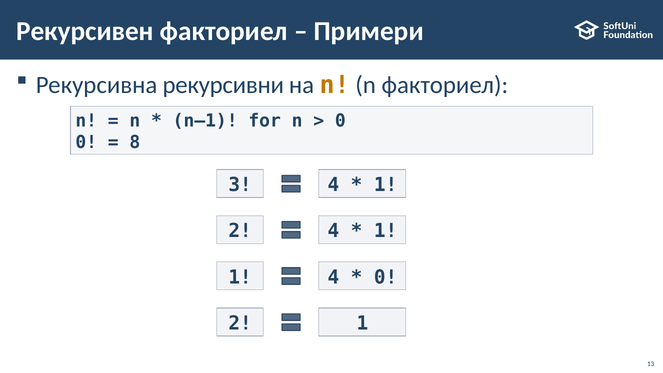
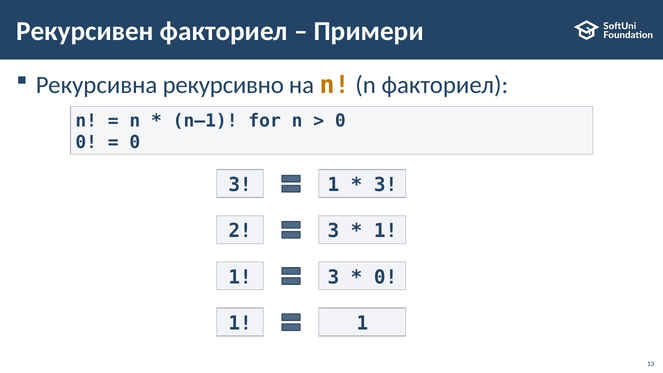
рекурсивни: рекурсивни -> рекурсивно
8 at (135, 142): 8 -> 0
3 4: 4 -> 1
1 at (386, 185): 1 -> 3
2 4: 4 -> 3
1 4: 4 -> 3
2 at (240, 323): 2 -> 1
